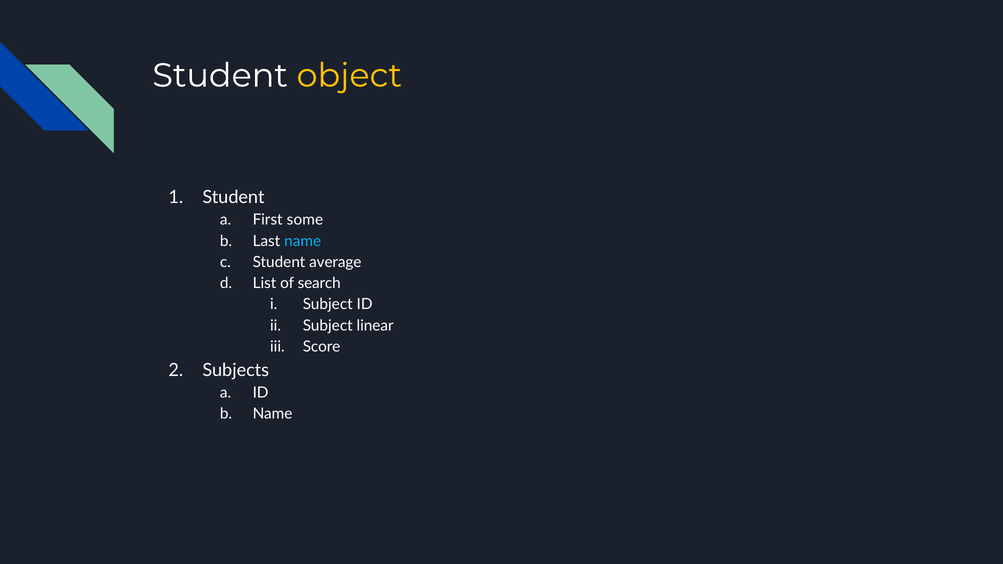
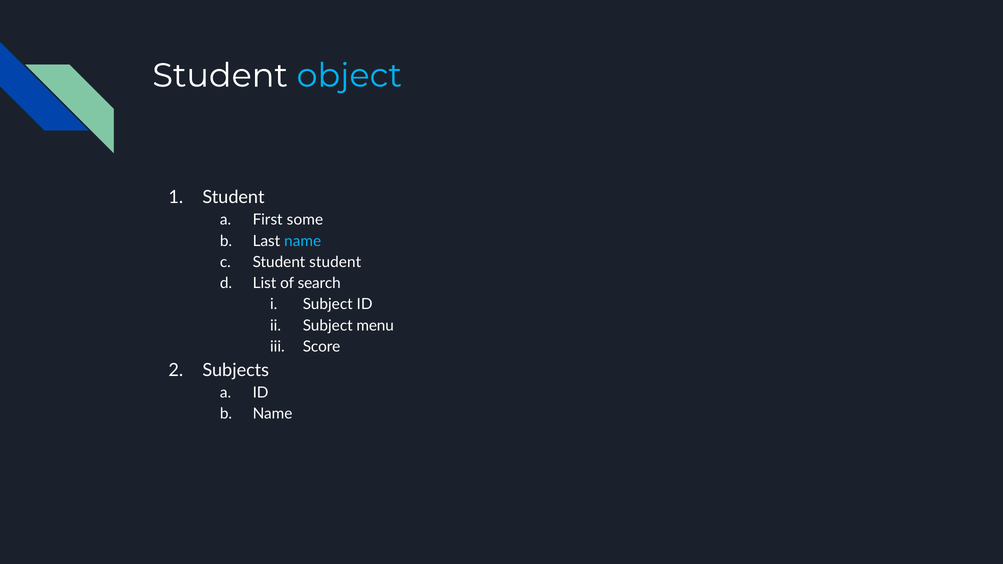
object colour: yellow -> light blue
Student average: average -> student
linear: linear -> menu
